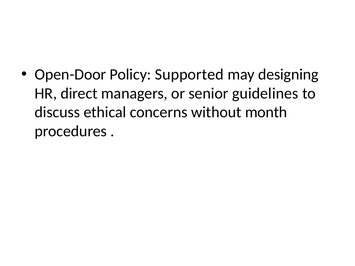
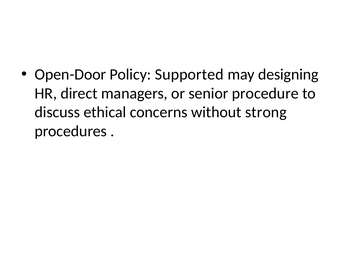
guidelines: guidelines -> procedure
month: month -> strong
